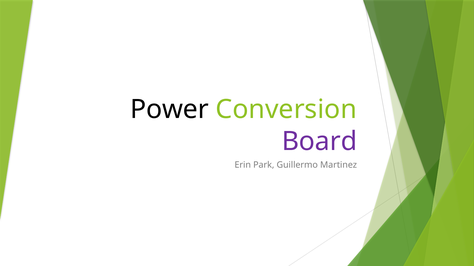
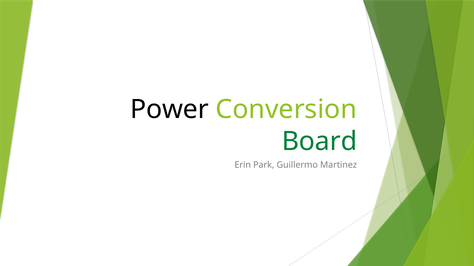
Board colour: purple -> green
